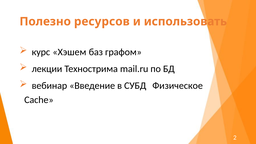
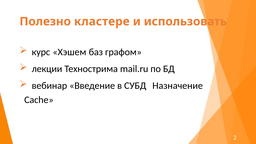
ресурсов: ресурсов -> кластере
Физическое: Физическое -> Назначение
